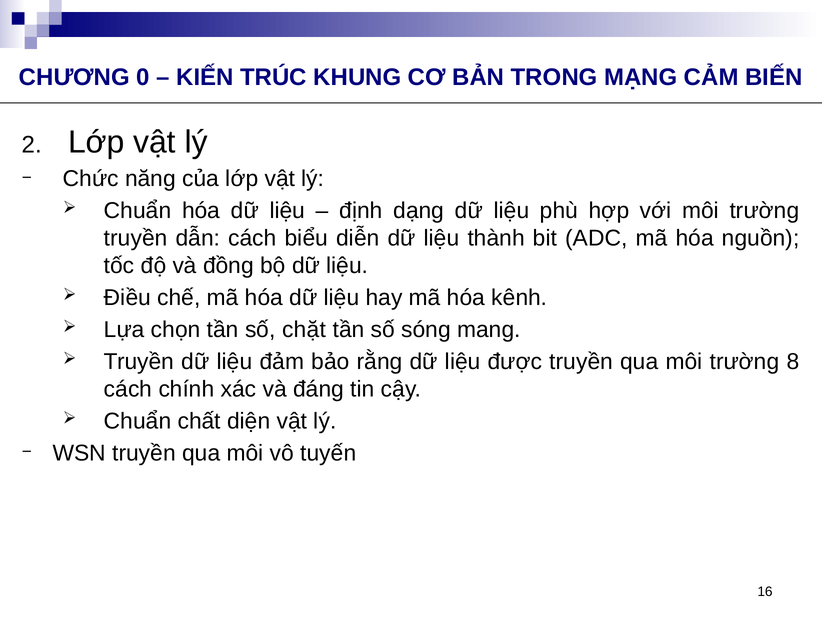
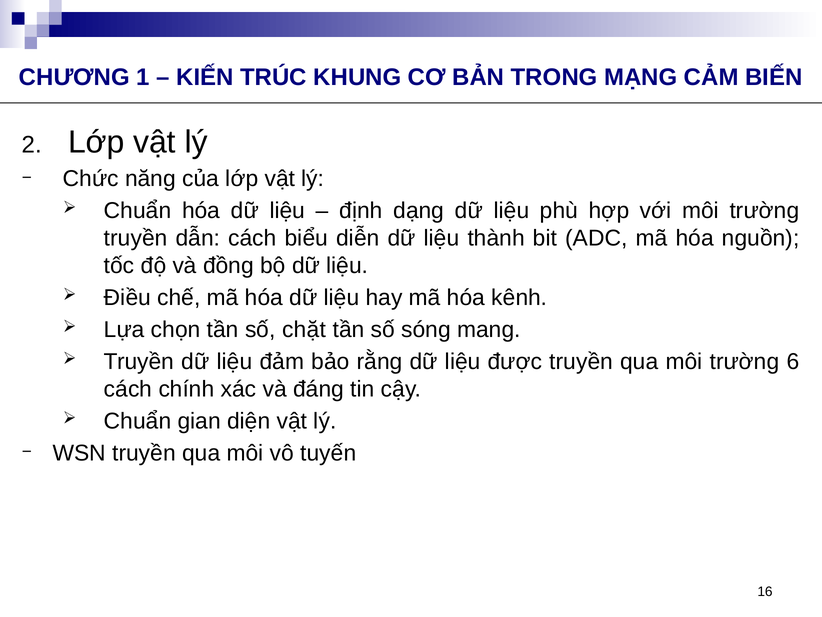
0: 0 -> 1
8: 8 -> 6
chất: chất -> gian
